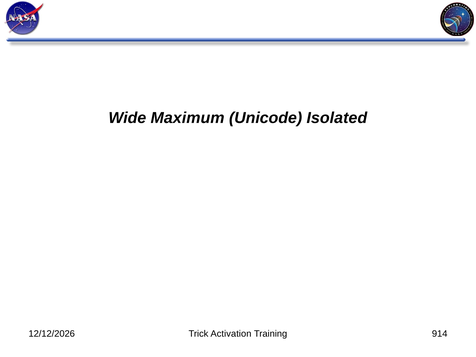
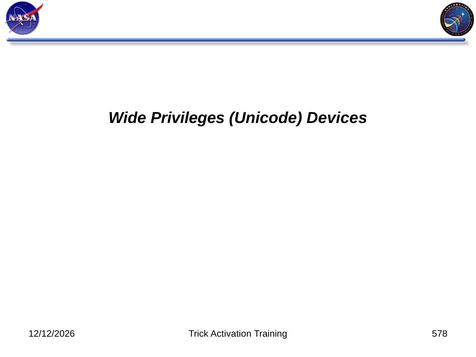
Maximum: Maximum -> Privileges
Isolated: Isolated -> Devices
914: 914 -> 578
